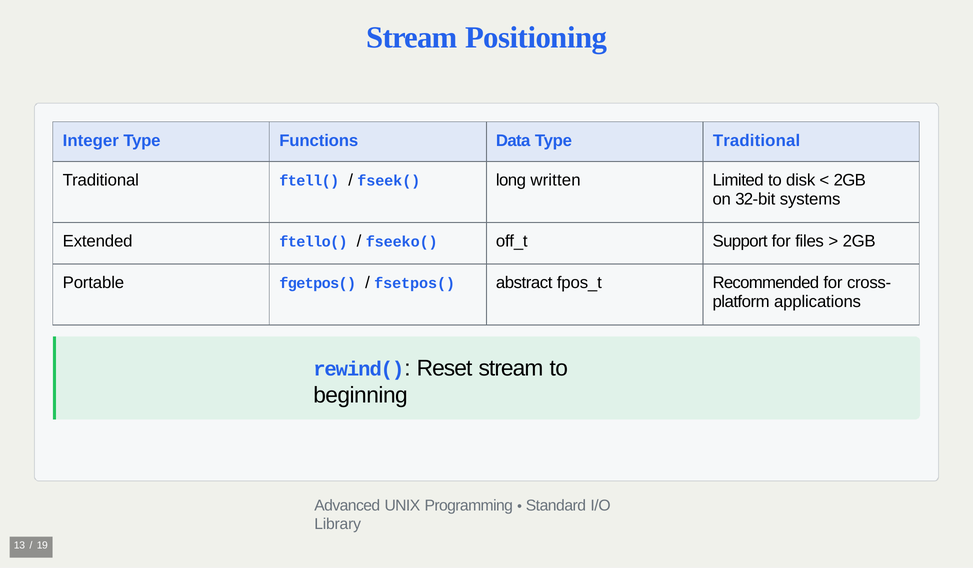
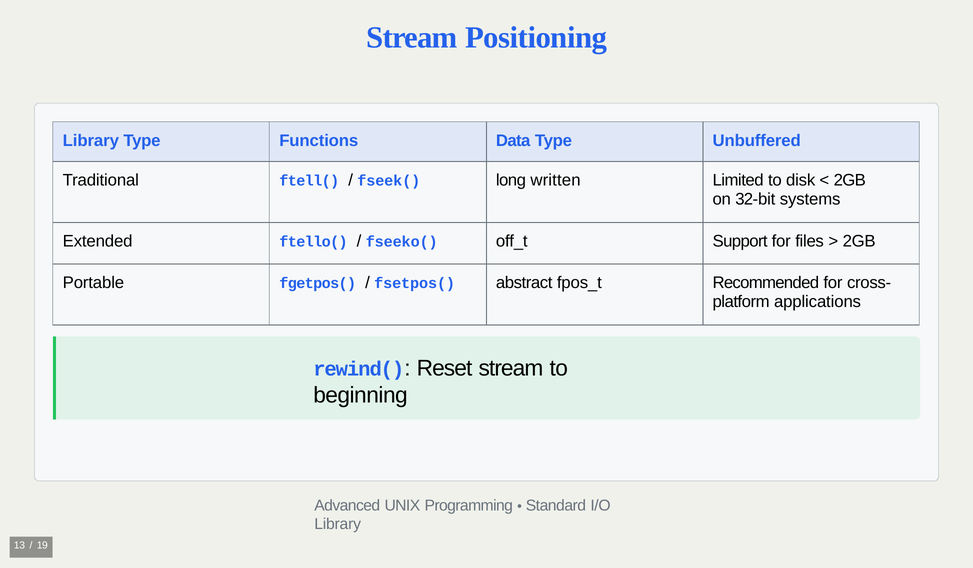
Integer at (91, 141): Integer -> Library
Type Traditional: Traditional -> Unbuffered
